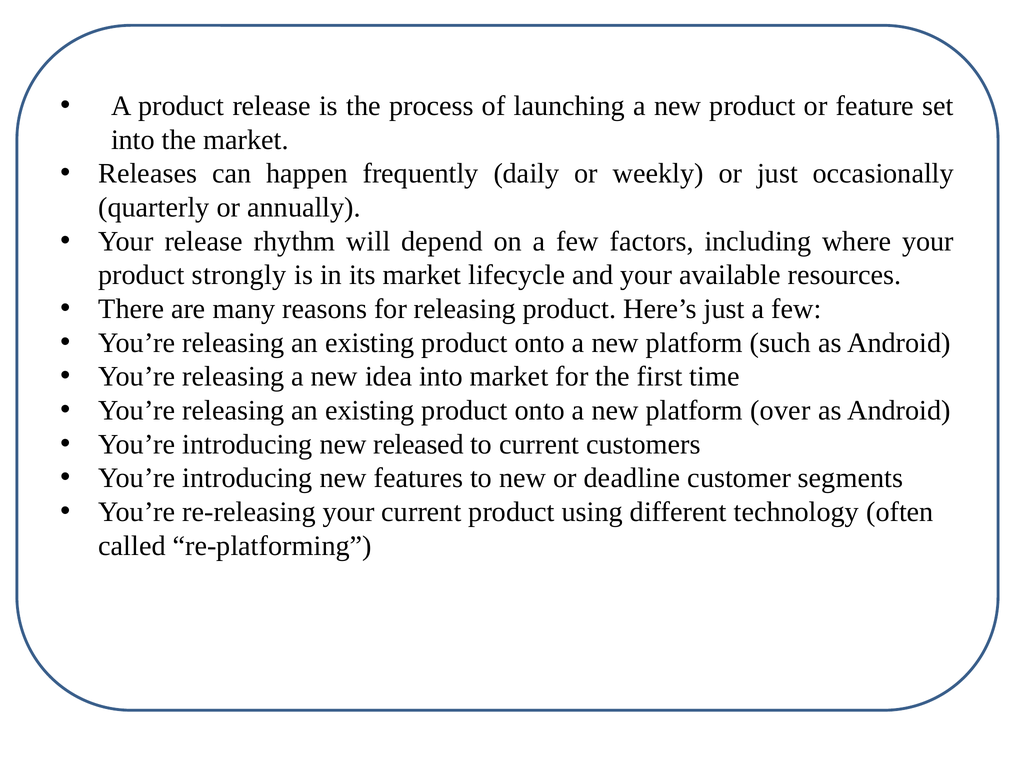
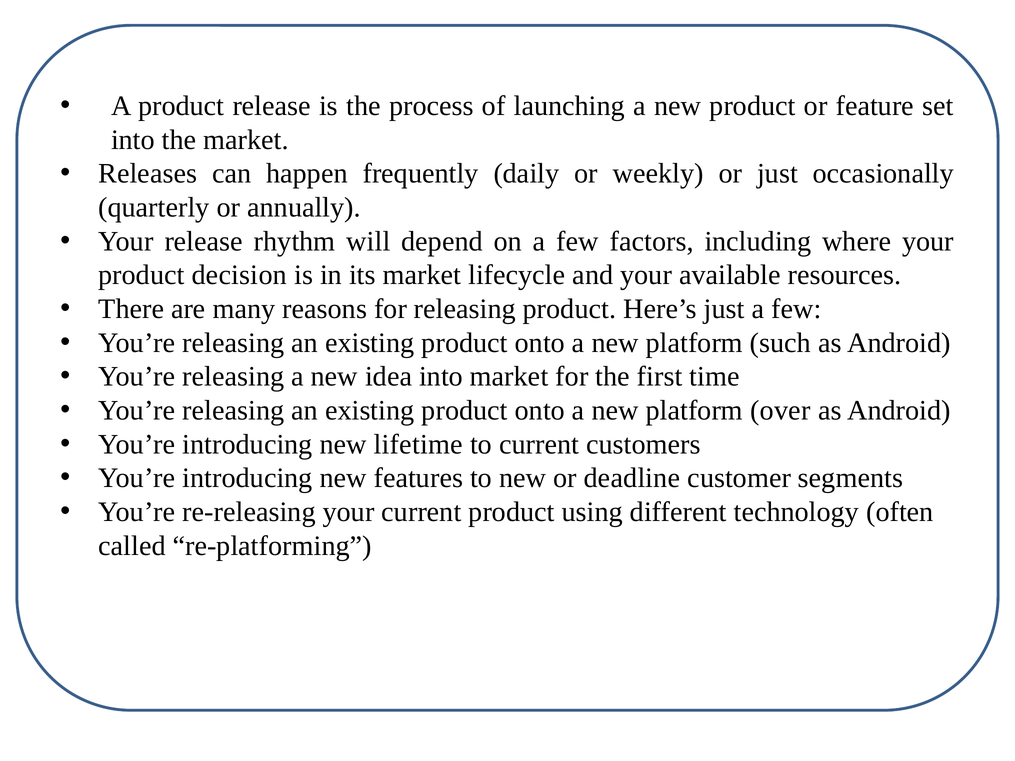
strongly: strongly -> decision
released: released -> lifetime
